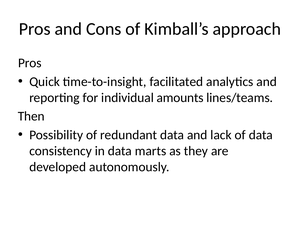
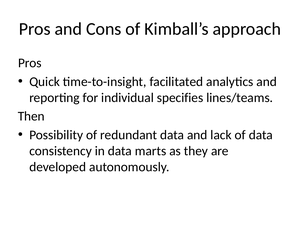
amounts: amounts -> specifies
